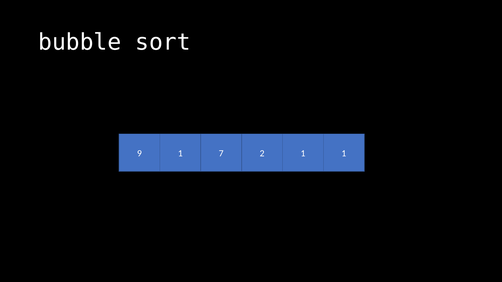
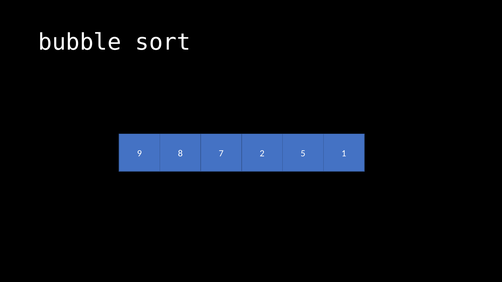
9 1: 1 -> 8
2 1: 1 -> 5
